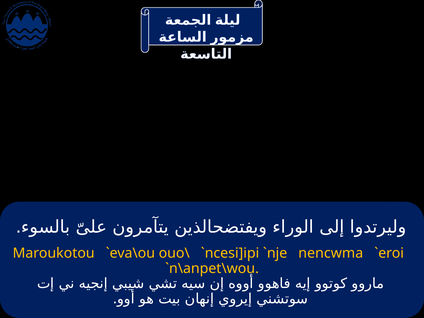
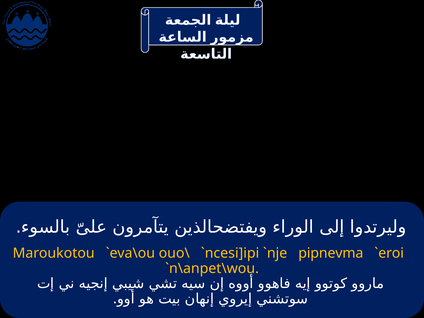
nencwma: nencwma -> pipnevma
